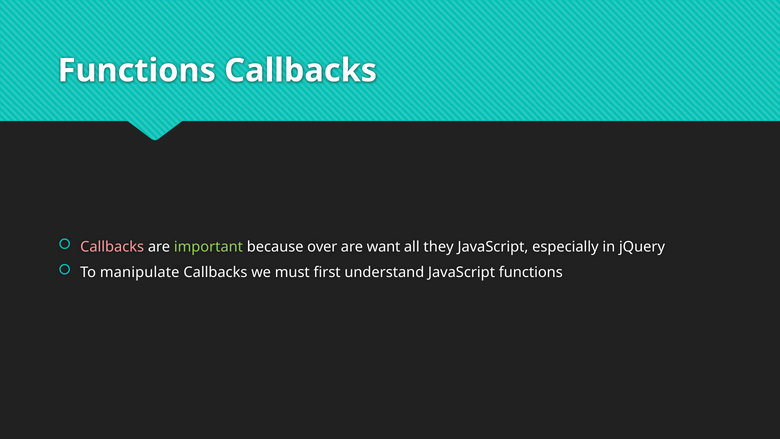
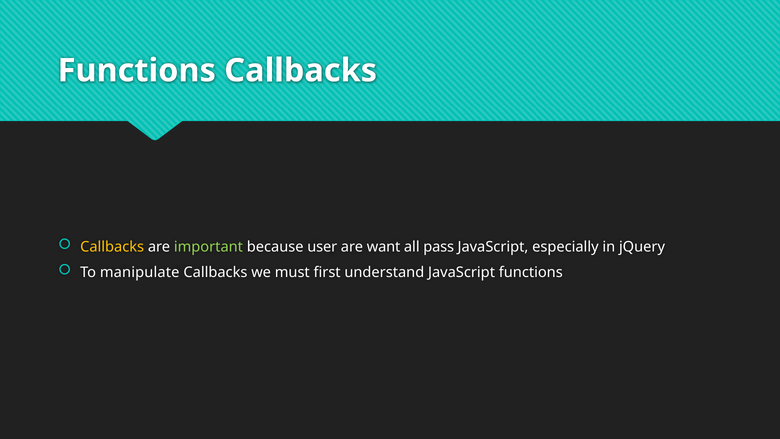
Callbacks at (112, 247) colour: pink -> yellow
over: over -> user
they: they -> pass
